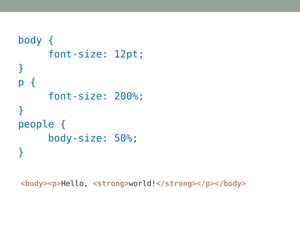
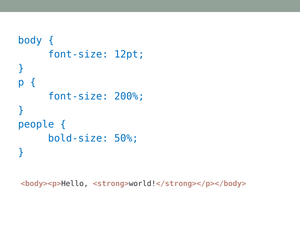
body-size: body-size -> bold-size
